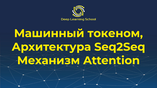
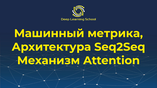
токеном: токеном -> метрика
